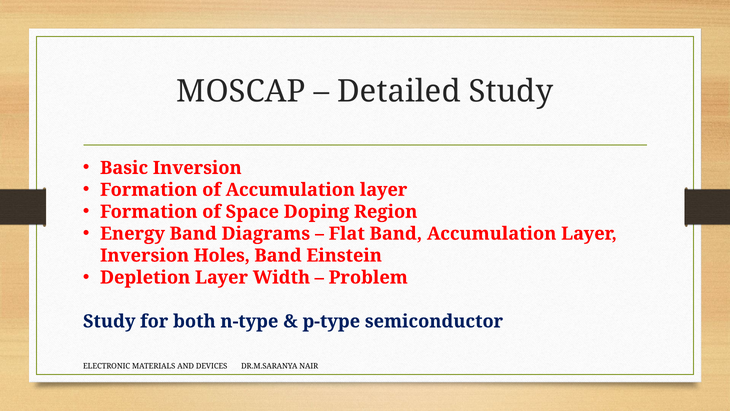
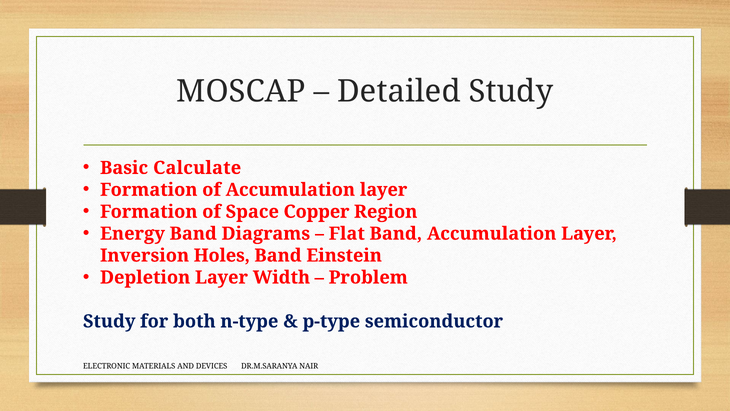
Basic Inversion: Inversion -> Calculate
Doping: Doping -> Copper
